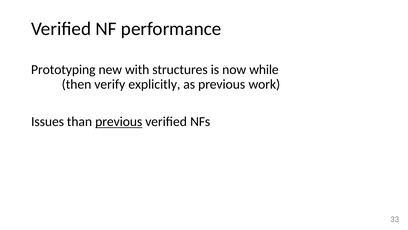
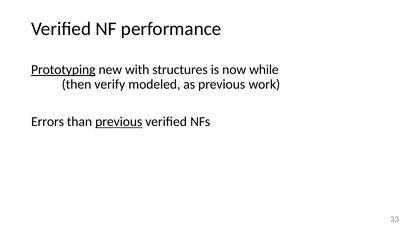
Prototyping underline: none -> present
explicitly: explicitly -> modeled
Issues: Issues -> Errors
